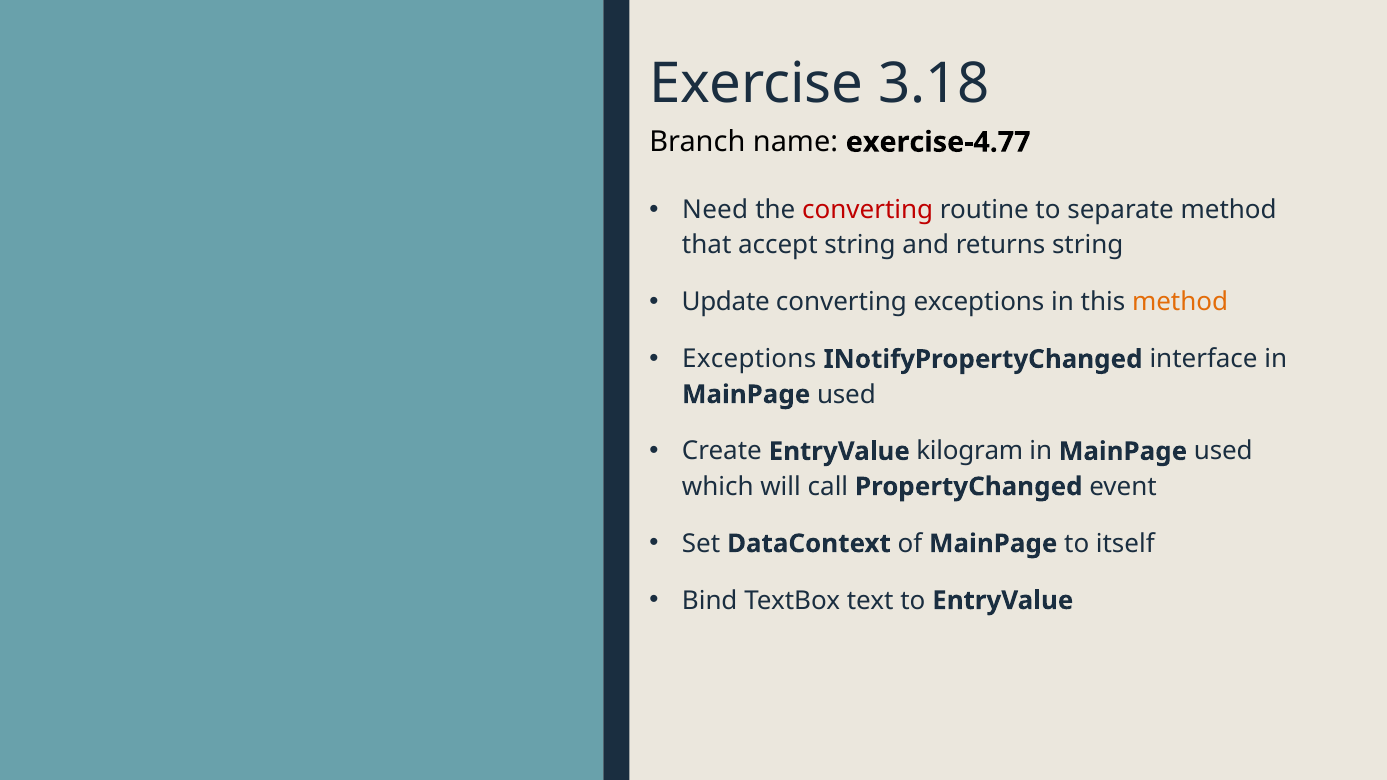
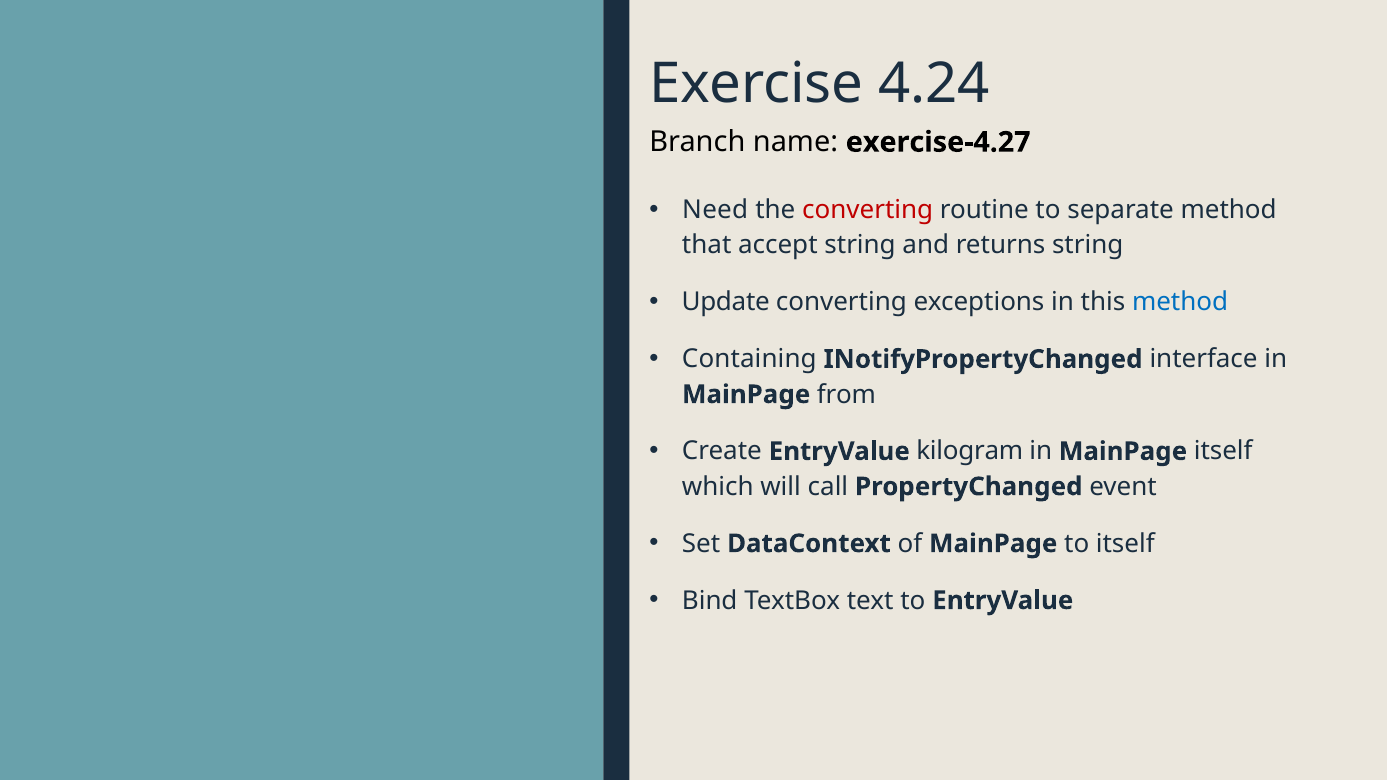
3.18: 3.18 -> 4.24
exercise-4.77: exercise-4.77 -> exercise-4.27
method at (1180, 302) colour: orange -> blue
Exceptions at (749, 359): Exceptions -> Containing
used at (846, 395): used -> from
used at (1223, 451): used -> itself
